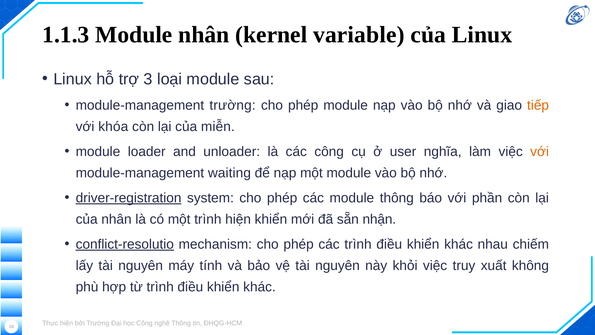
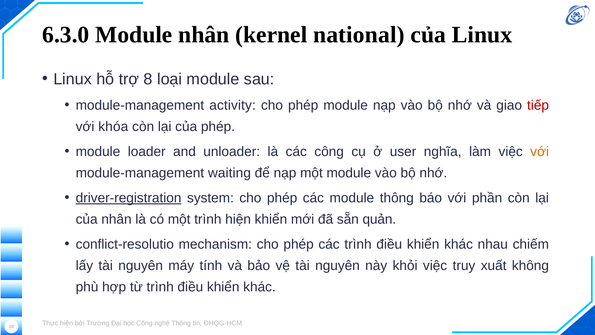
1.1.3: 1.1.3 -> 6.3.0
variable: variable -> national
3: 3 -> 8
module-management trường: trường -> activity
tiếp colour: orange -> red
của miễn: miễn -> phép
nhận: nhận -> quản
conflict-resolutio underline: present -> none
